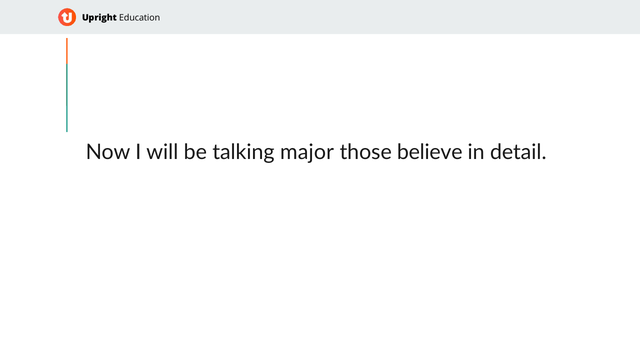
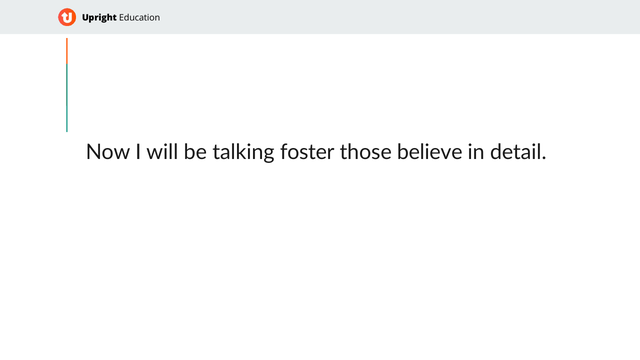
major: major -> foster
